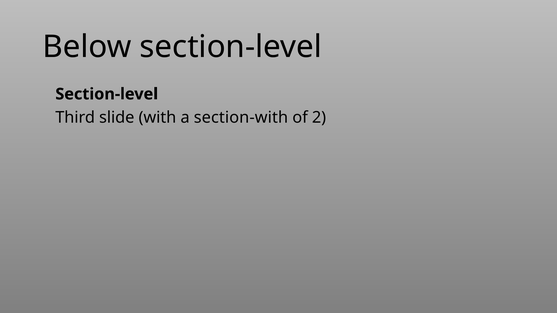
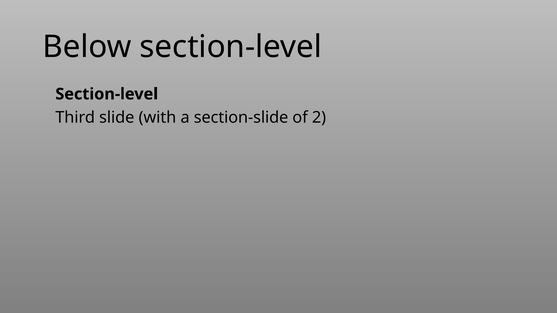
section-with: section-with -> section-slide
